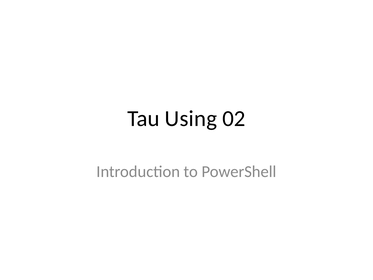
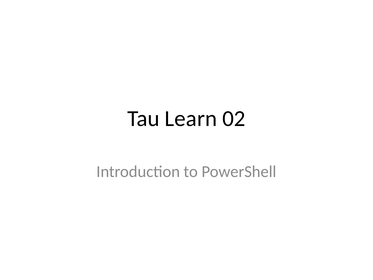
Using: Using -> Learn
